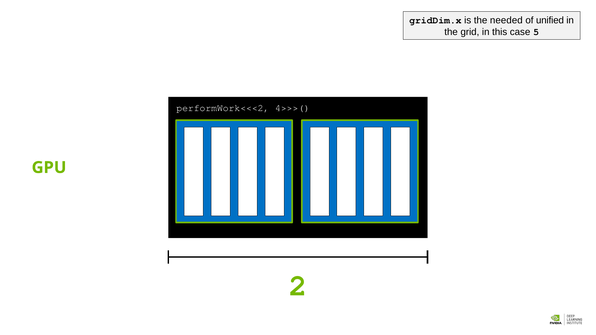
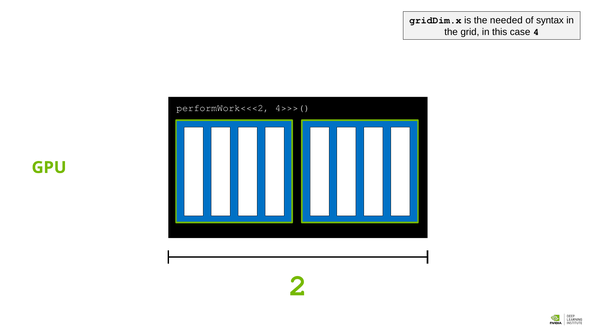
unified: unified -> syntax
5: 5 -> 4
